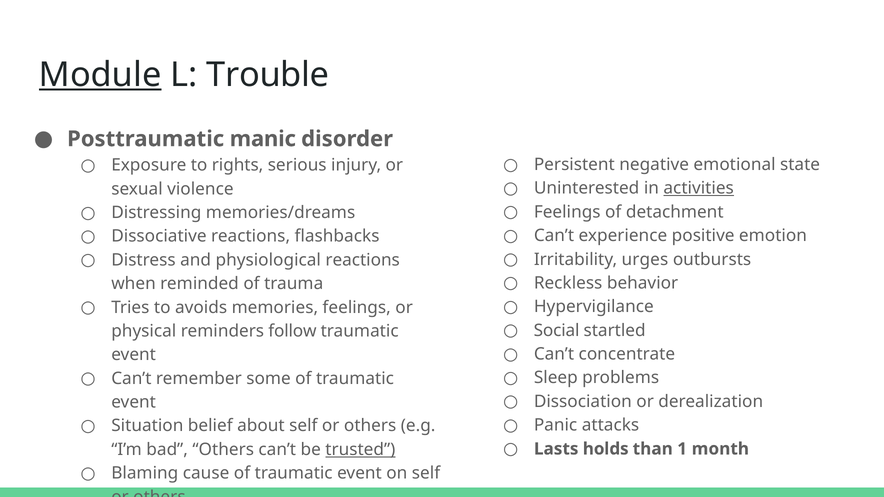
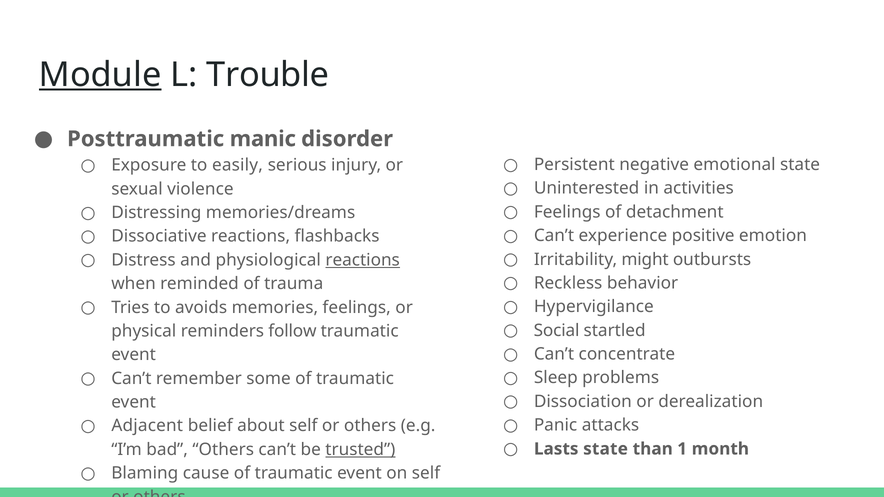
rights: rights -> easily
activities underline: present -> none
urges: urges -> might
reactions at (363, 260) underline: none -> present
Situation: Situation -> Adjacent
Lasts holds: holds -> state
